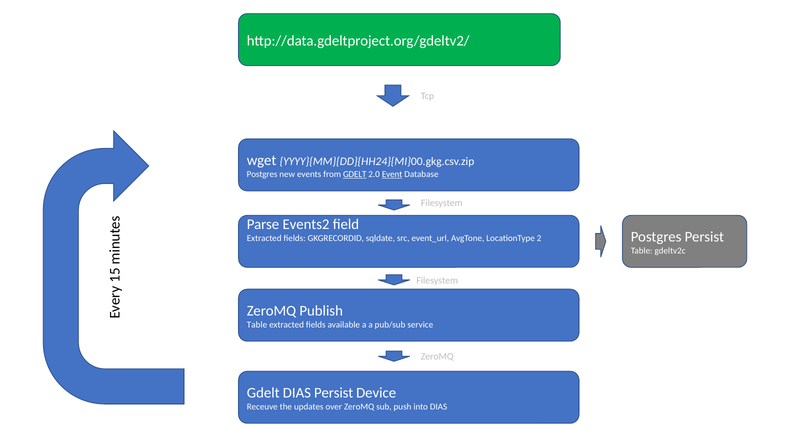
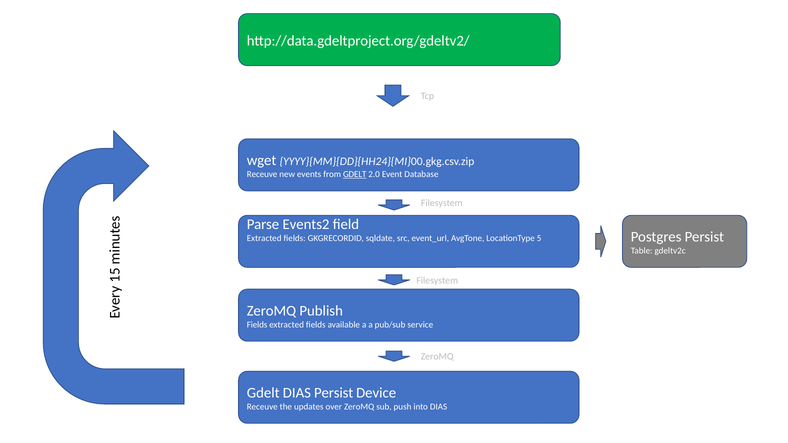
Postgres at (262, 174): Postgres -> Receuve
Event underline: present -> none
LocationType 2: 2 -> 5
Table at (257, 325): Table -> Fields
